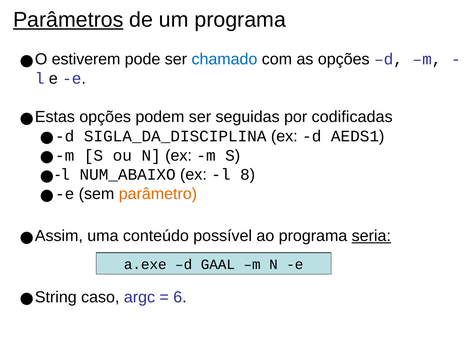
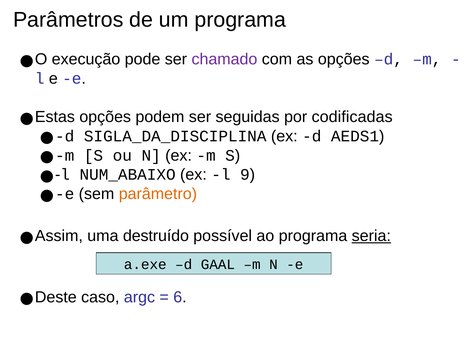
Parâmetros underline: present -> none
estiverem: estiverem -> execução
chamado colour: blue -> purple
8: 8 -> 9
conteúdo: conteúdo -> destruído
String: String -> Deste
